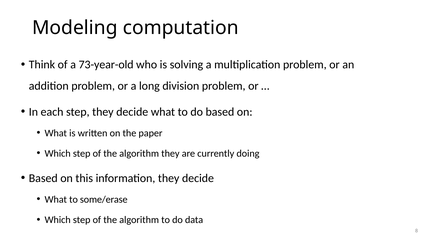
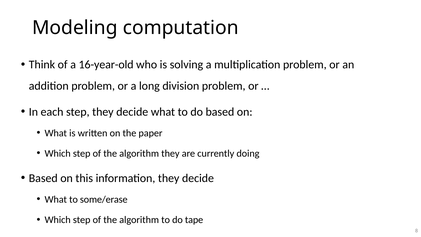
73-year-old: 73-year-old -> 16-year-old
data: data -> tape
